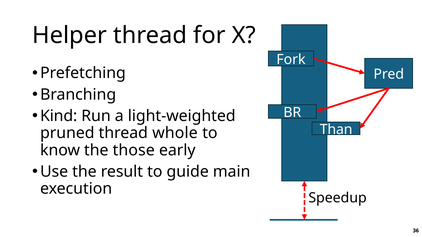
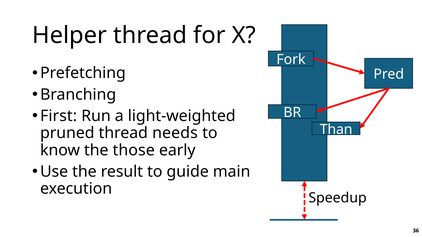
Kind: Kind -> First
whole: whole -> needs
